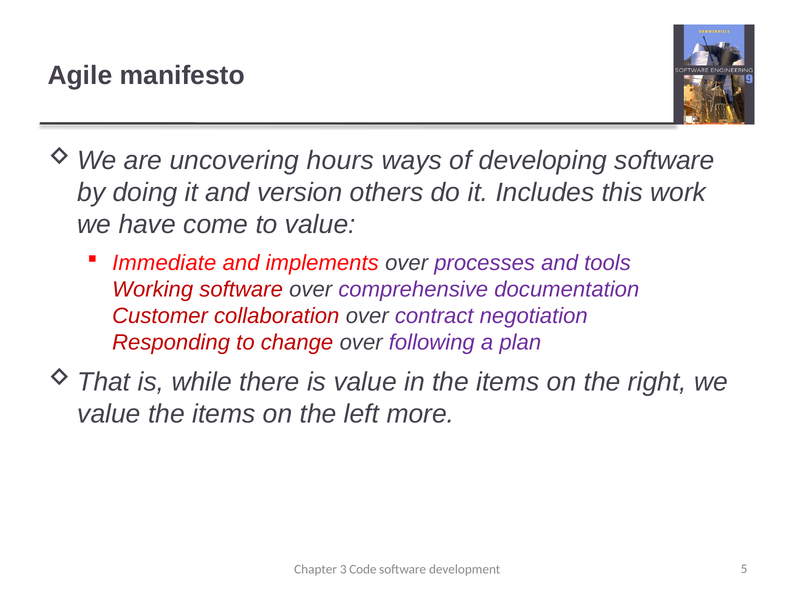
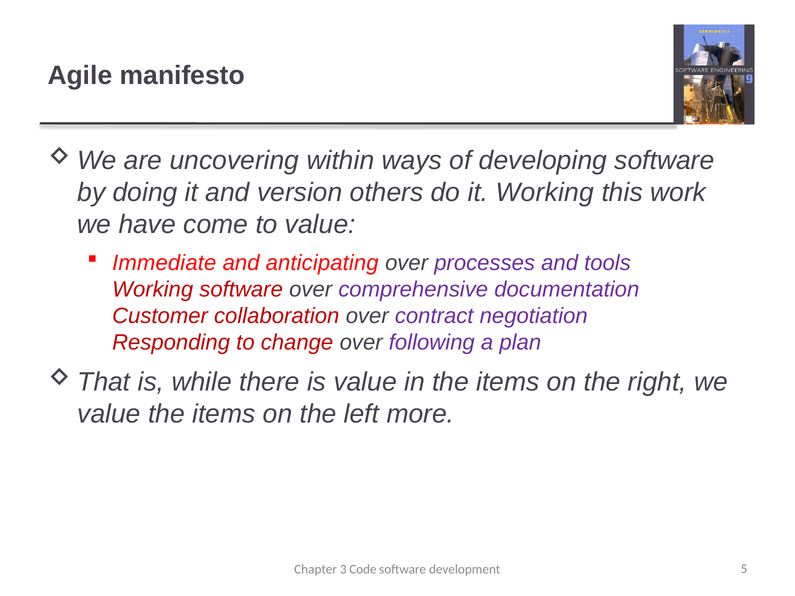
hours: hours -> within
it Includes: Includes -> Working
implements: implements -> anticipating
